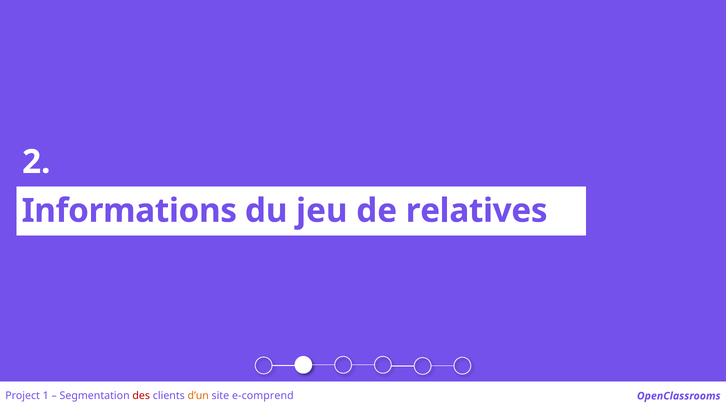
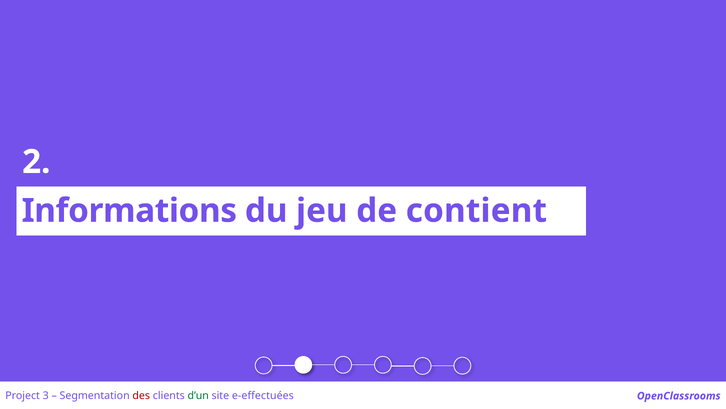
relatives: relatives -> contient
1: 1 -> 3
d’un colour: orange -> green
e-comprend: e-comprend -> e-effectuées
